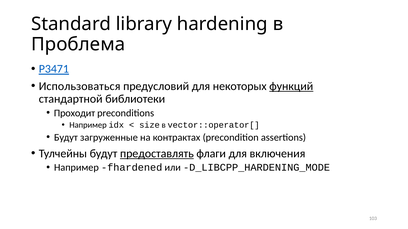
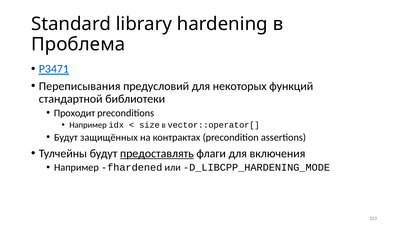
Использоваться: Использоваться -> Переписывания
функций underline: present -> none
загруженные: загруженные -> защищённых
